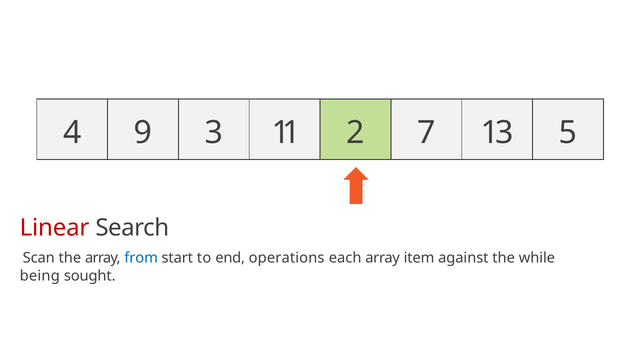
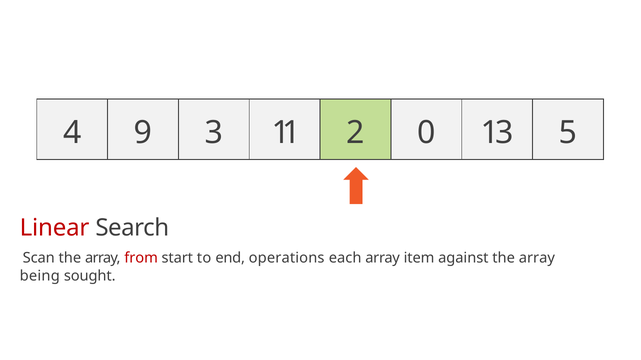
7: 7 -> 0
from colour: blue -> red
against the while: while -> array
